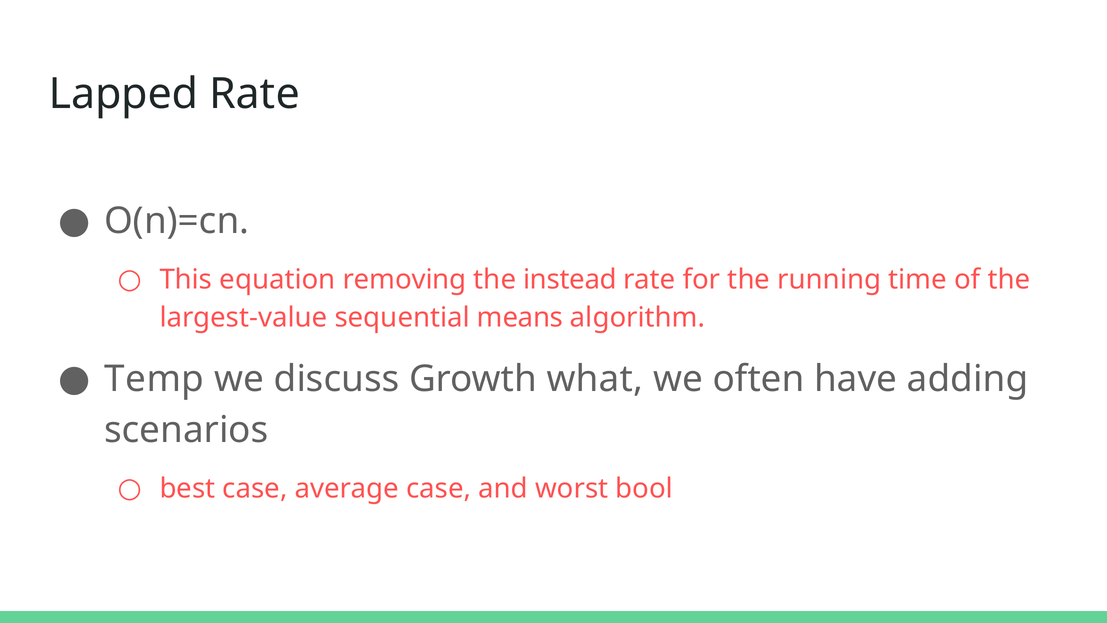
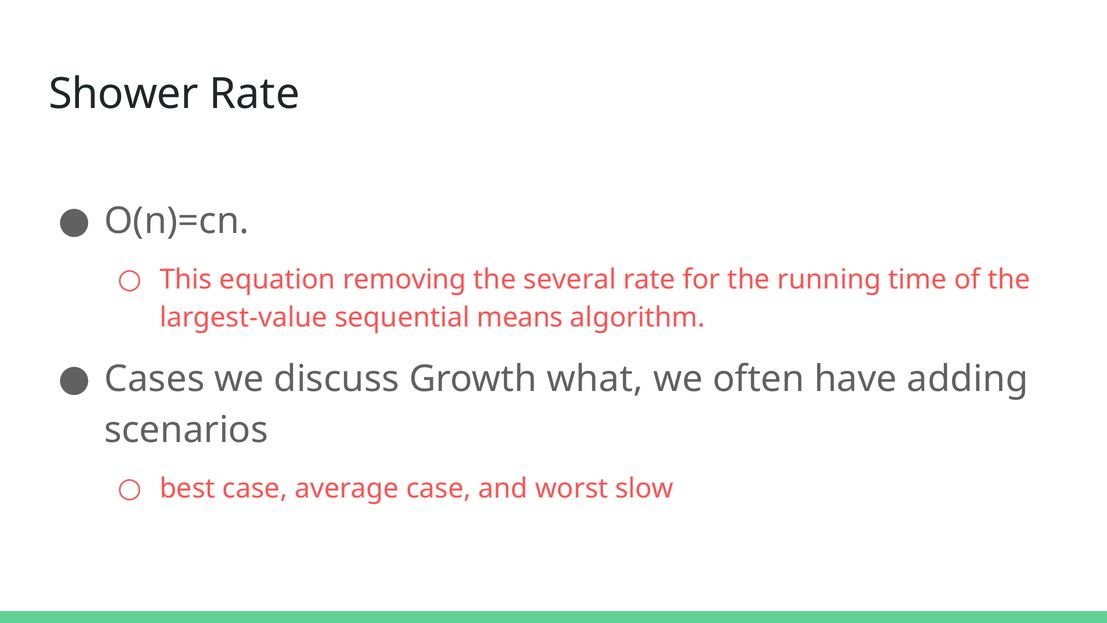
Lapped: Lapped -> Shower
instead: instead -> several
Temp: Temp -> Cases
bool: bool -> slow
